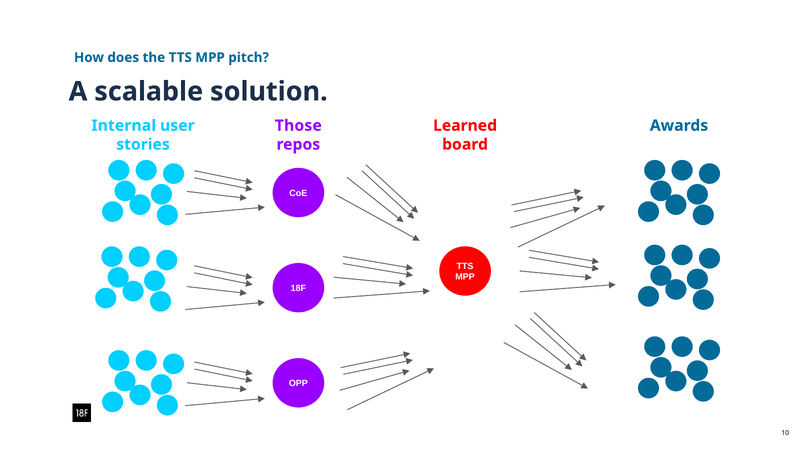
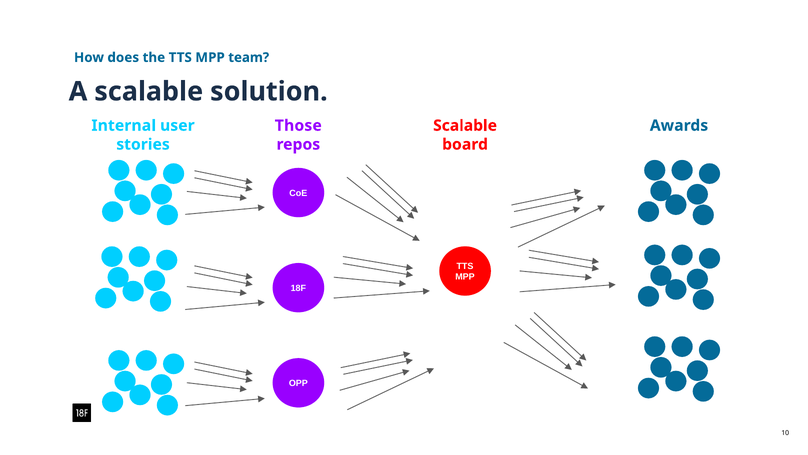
pitch: pitch -> team
Learned at (465, 125): Learned -> Scalable
